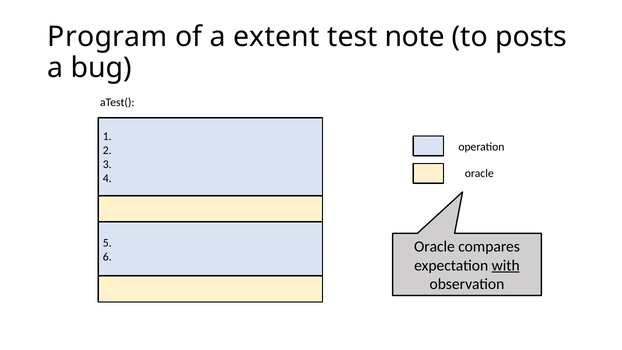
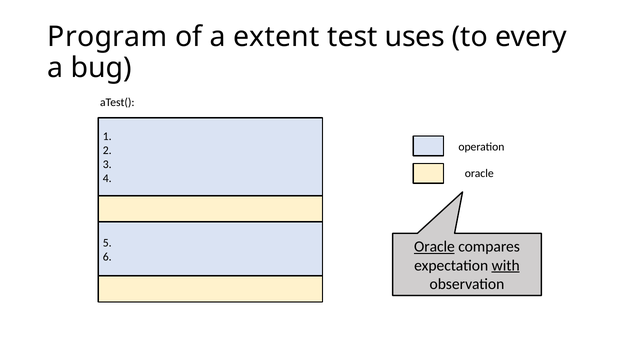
note: note -> uses
posts: posts -> every
Oracle at (434, 247) underline: none -> present
